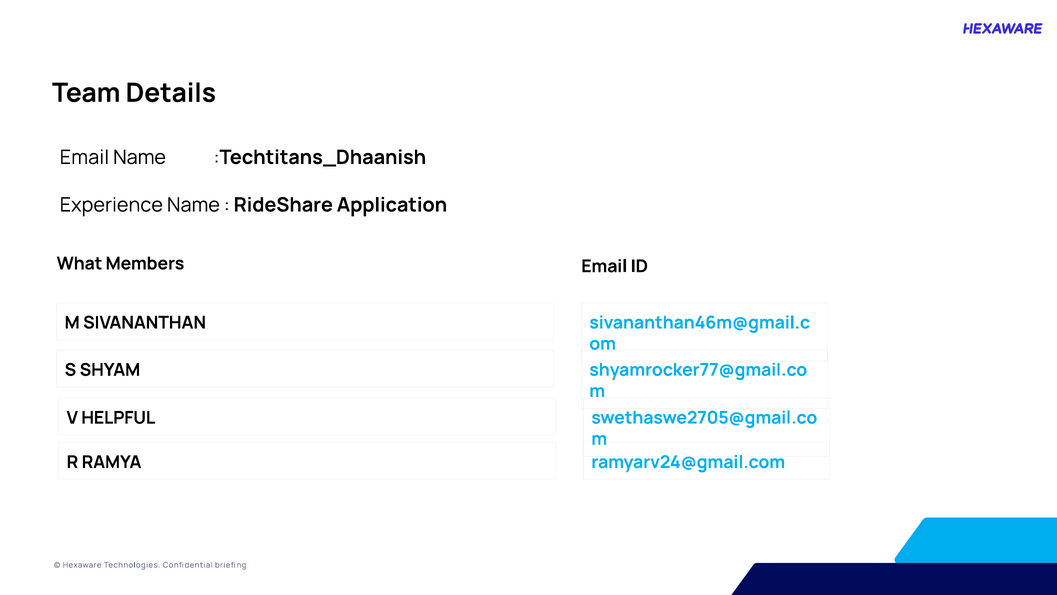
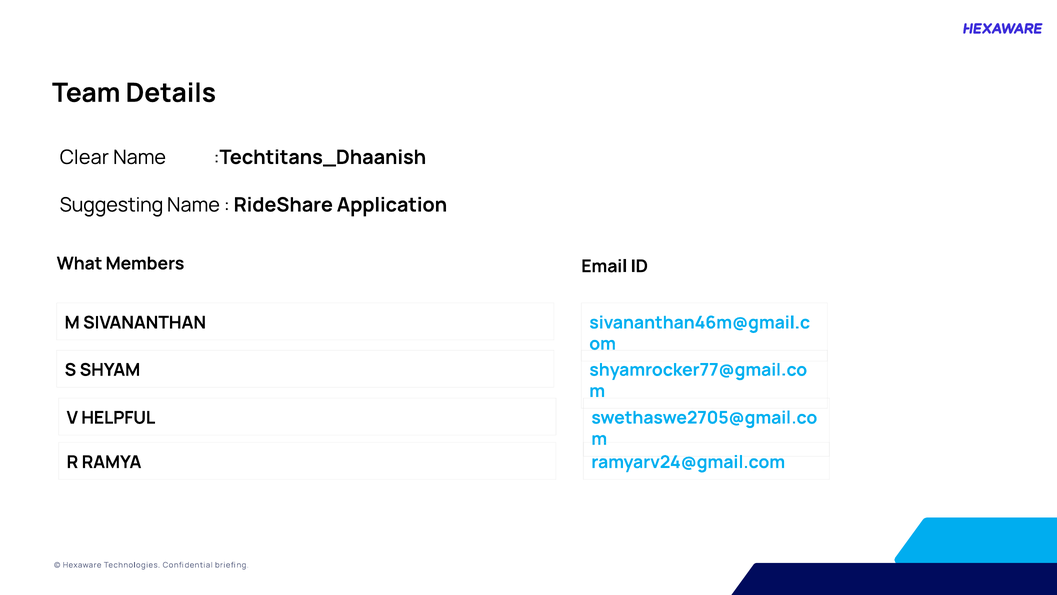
Email at (84, 157): Email -> Clear
Experience: Experience -> Suggesting
